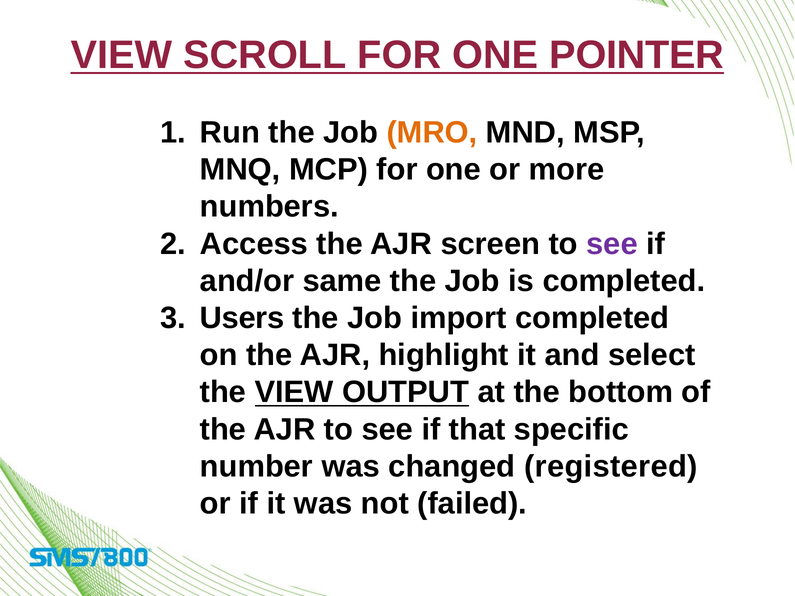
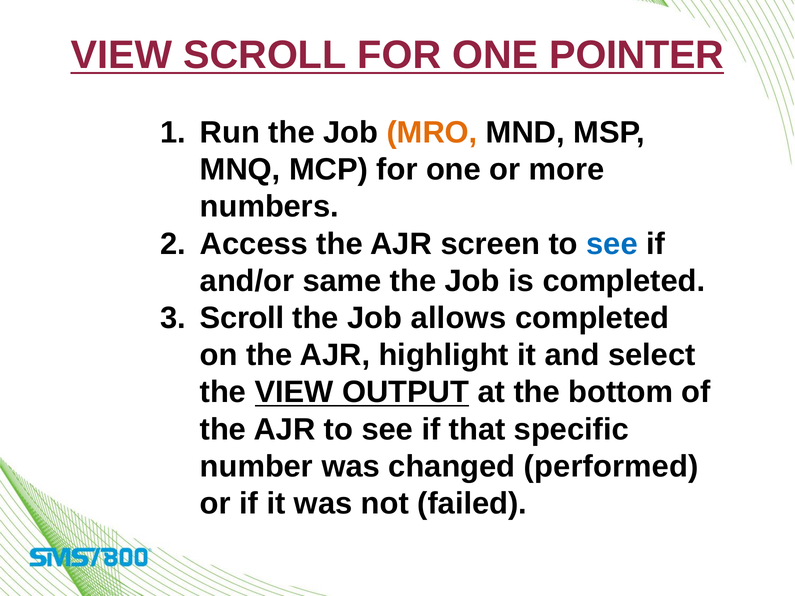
see at (612, 244) colour: purple -> blue
Users at (242, 318): Users -> Scroll
import: import -> allows
registered: registered -> performed
